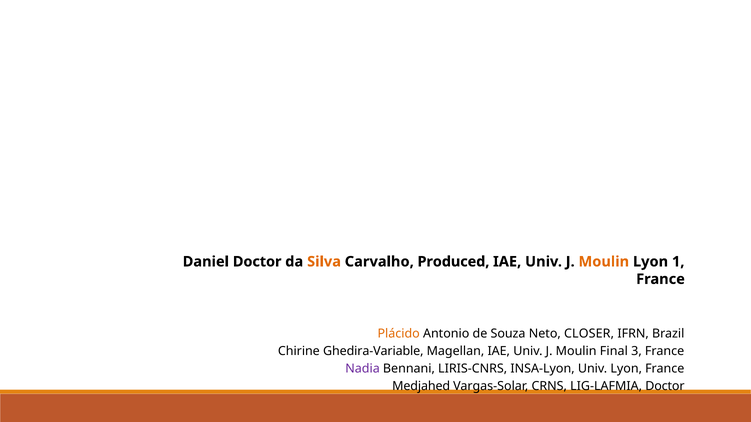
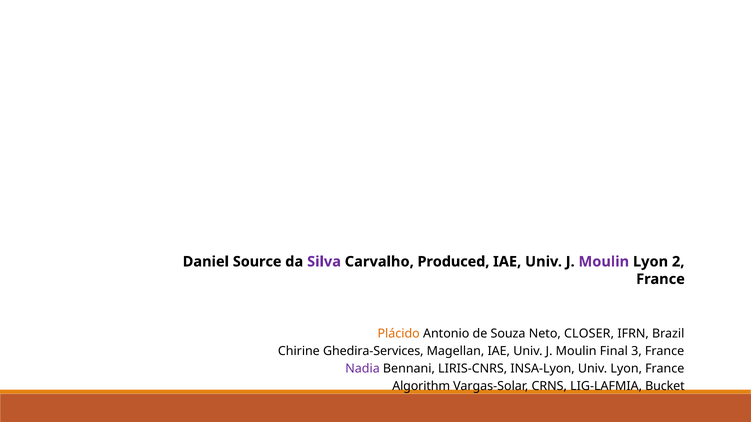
Daniel Doctor: Doctor -> Source
Silva colour: orange -> purple
Moulin at (604, 262) colour: orange -> purple
1: 1 -> 2
Ghedira-Variable: Ghedira-Variable -> Ghedira-Services
Medjahed: Medjahed -> Algorithm
LIG-LAFMIA Doctor: Doctor -> Bucket
